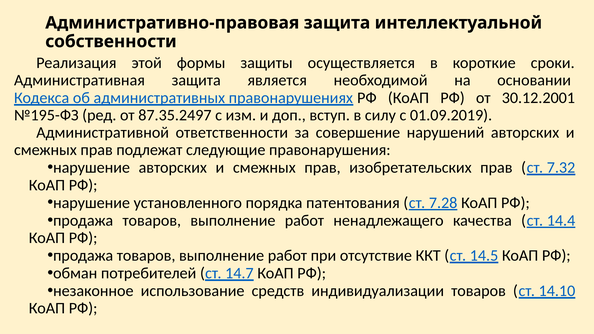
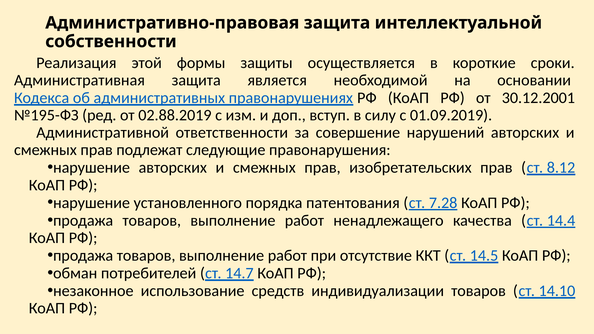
87.35.2497: 87.35.2497 -> 02.88.2019
7.32: 7.32 -> 8.12
